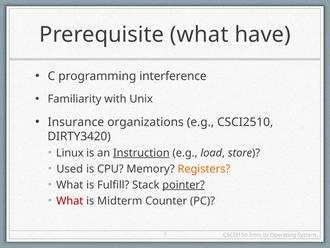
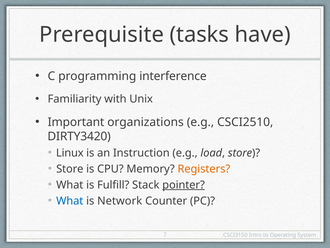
Prerequisite what: what -> tasks
Insurance: Insurance -> Important
Instruction underline: present -> none
Used at (70, 169): Used -> Store
What at (70, 200) colour: red -> blue
Midterm: Midterm -> Network
